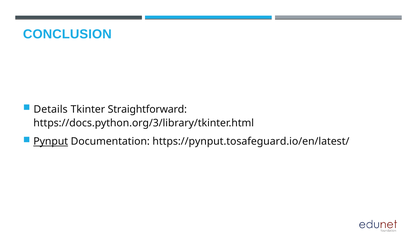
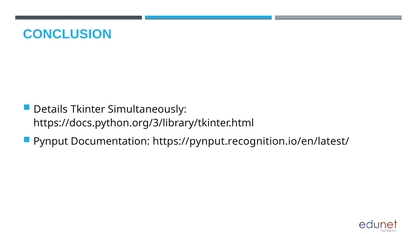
Straightforward: Straightforward -> Simultaneously
Pynput underline: present -> none
https://pynput.tosafeguard.io/en/latest/: https://pynput.tosafeguard.io/en/latest/ -> https://pynput.recognition.io/en/latest/
